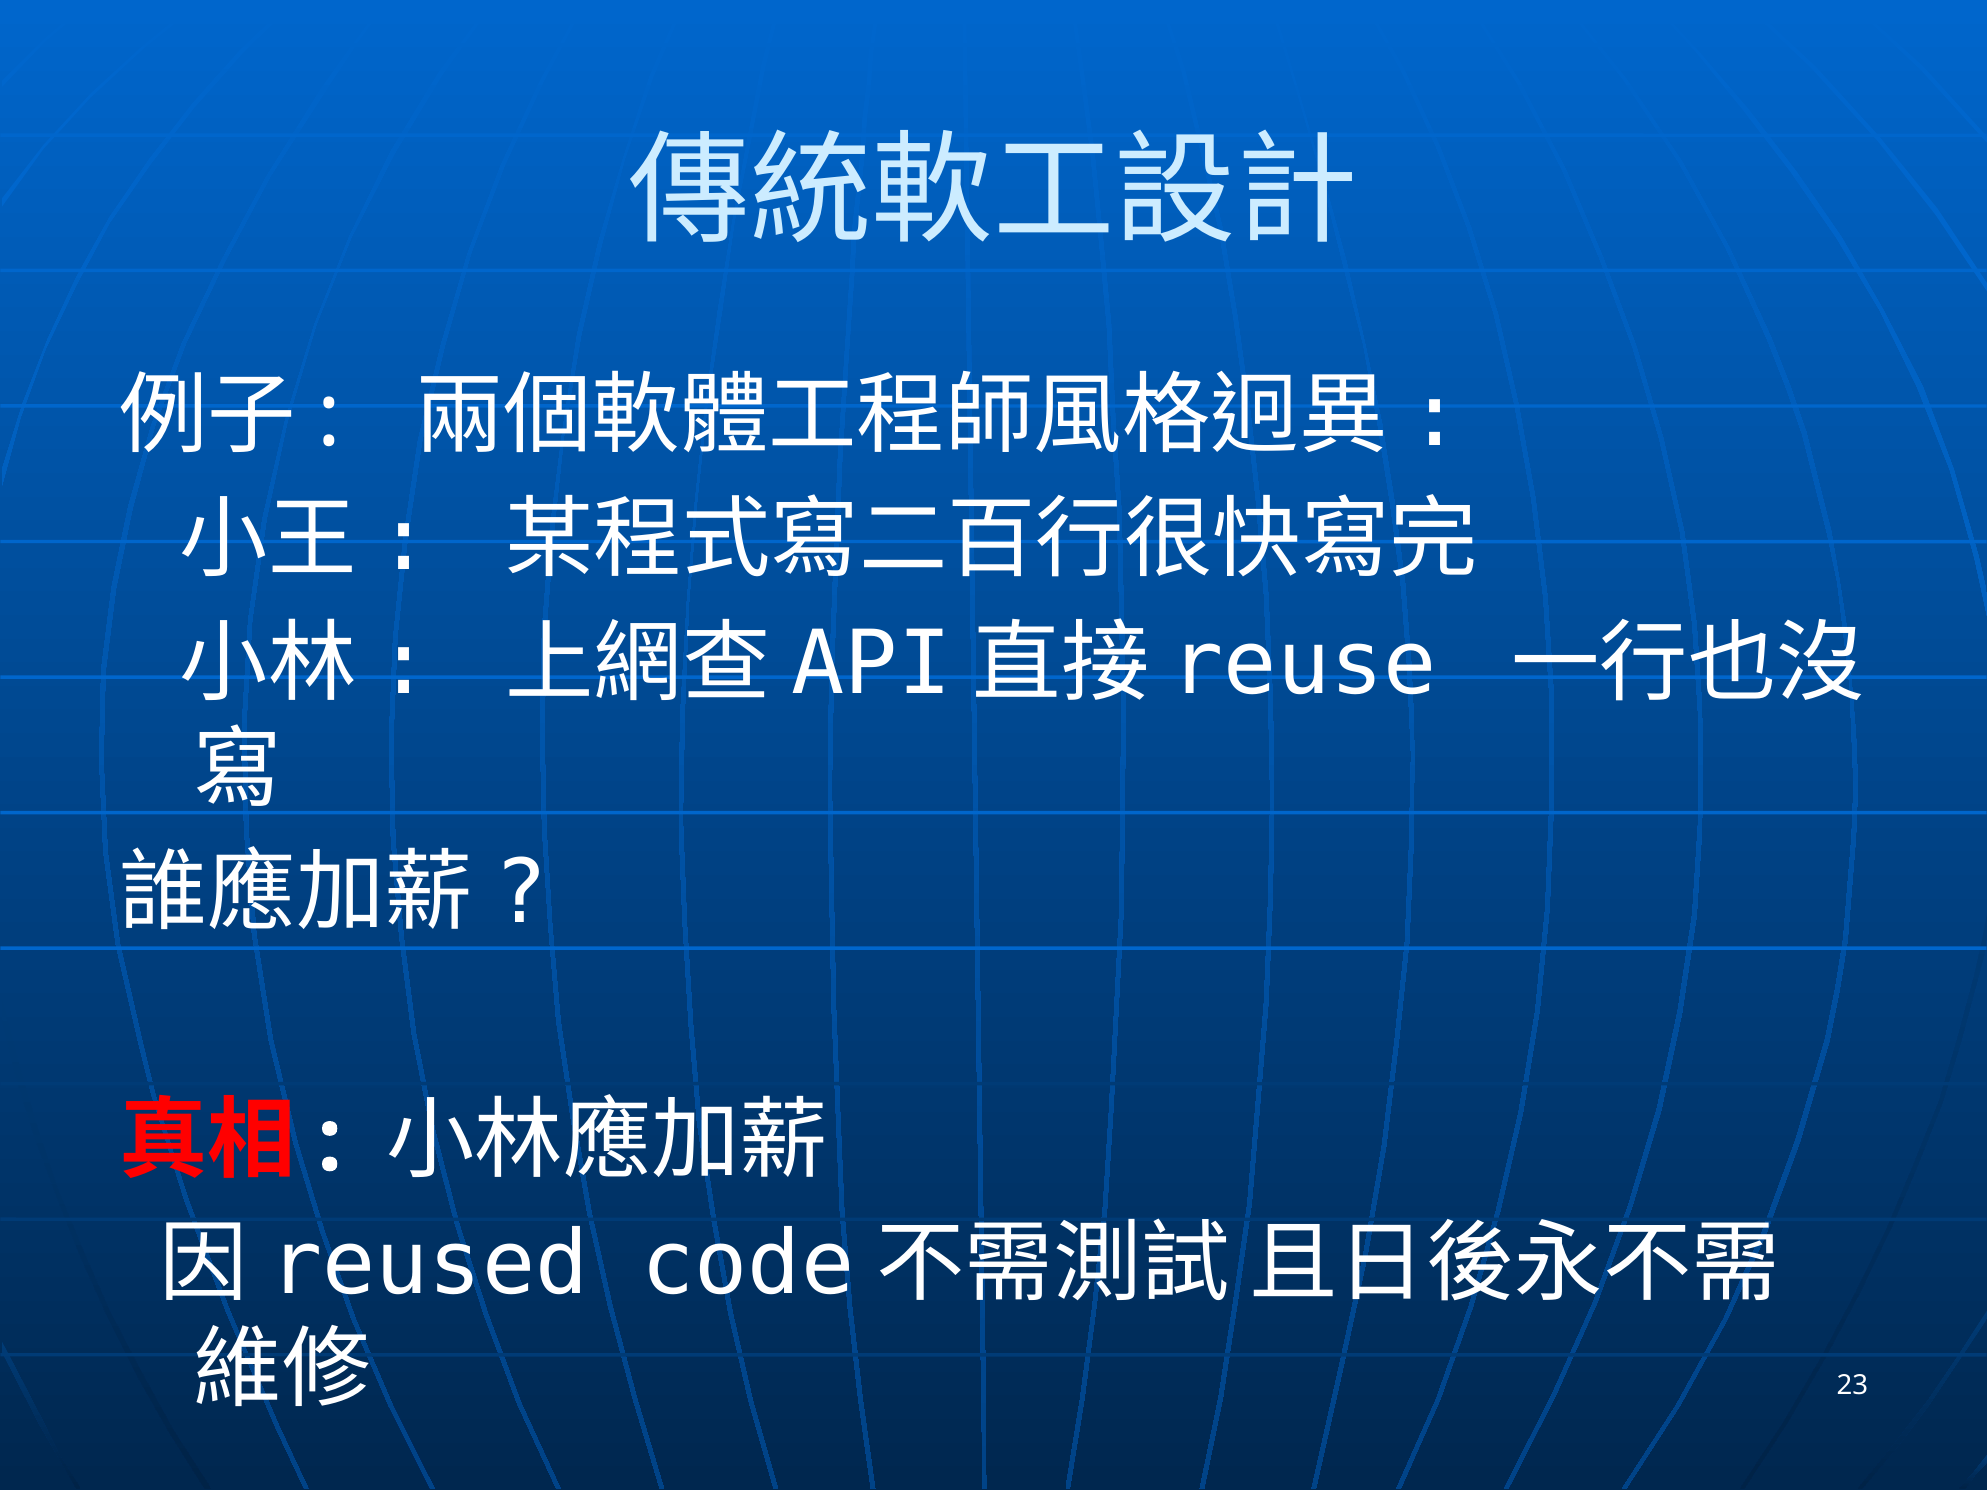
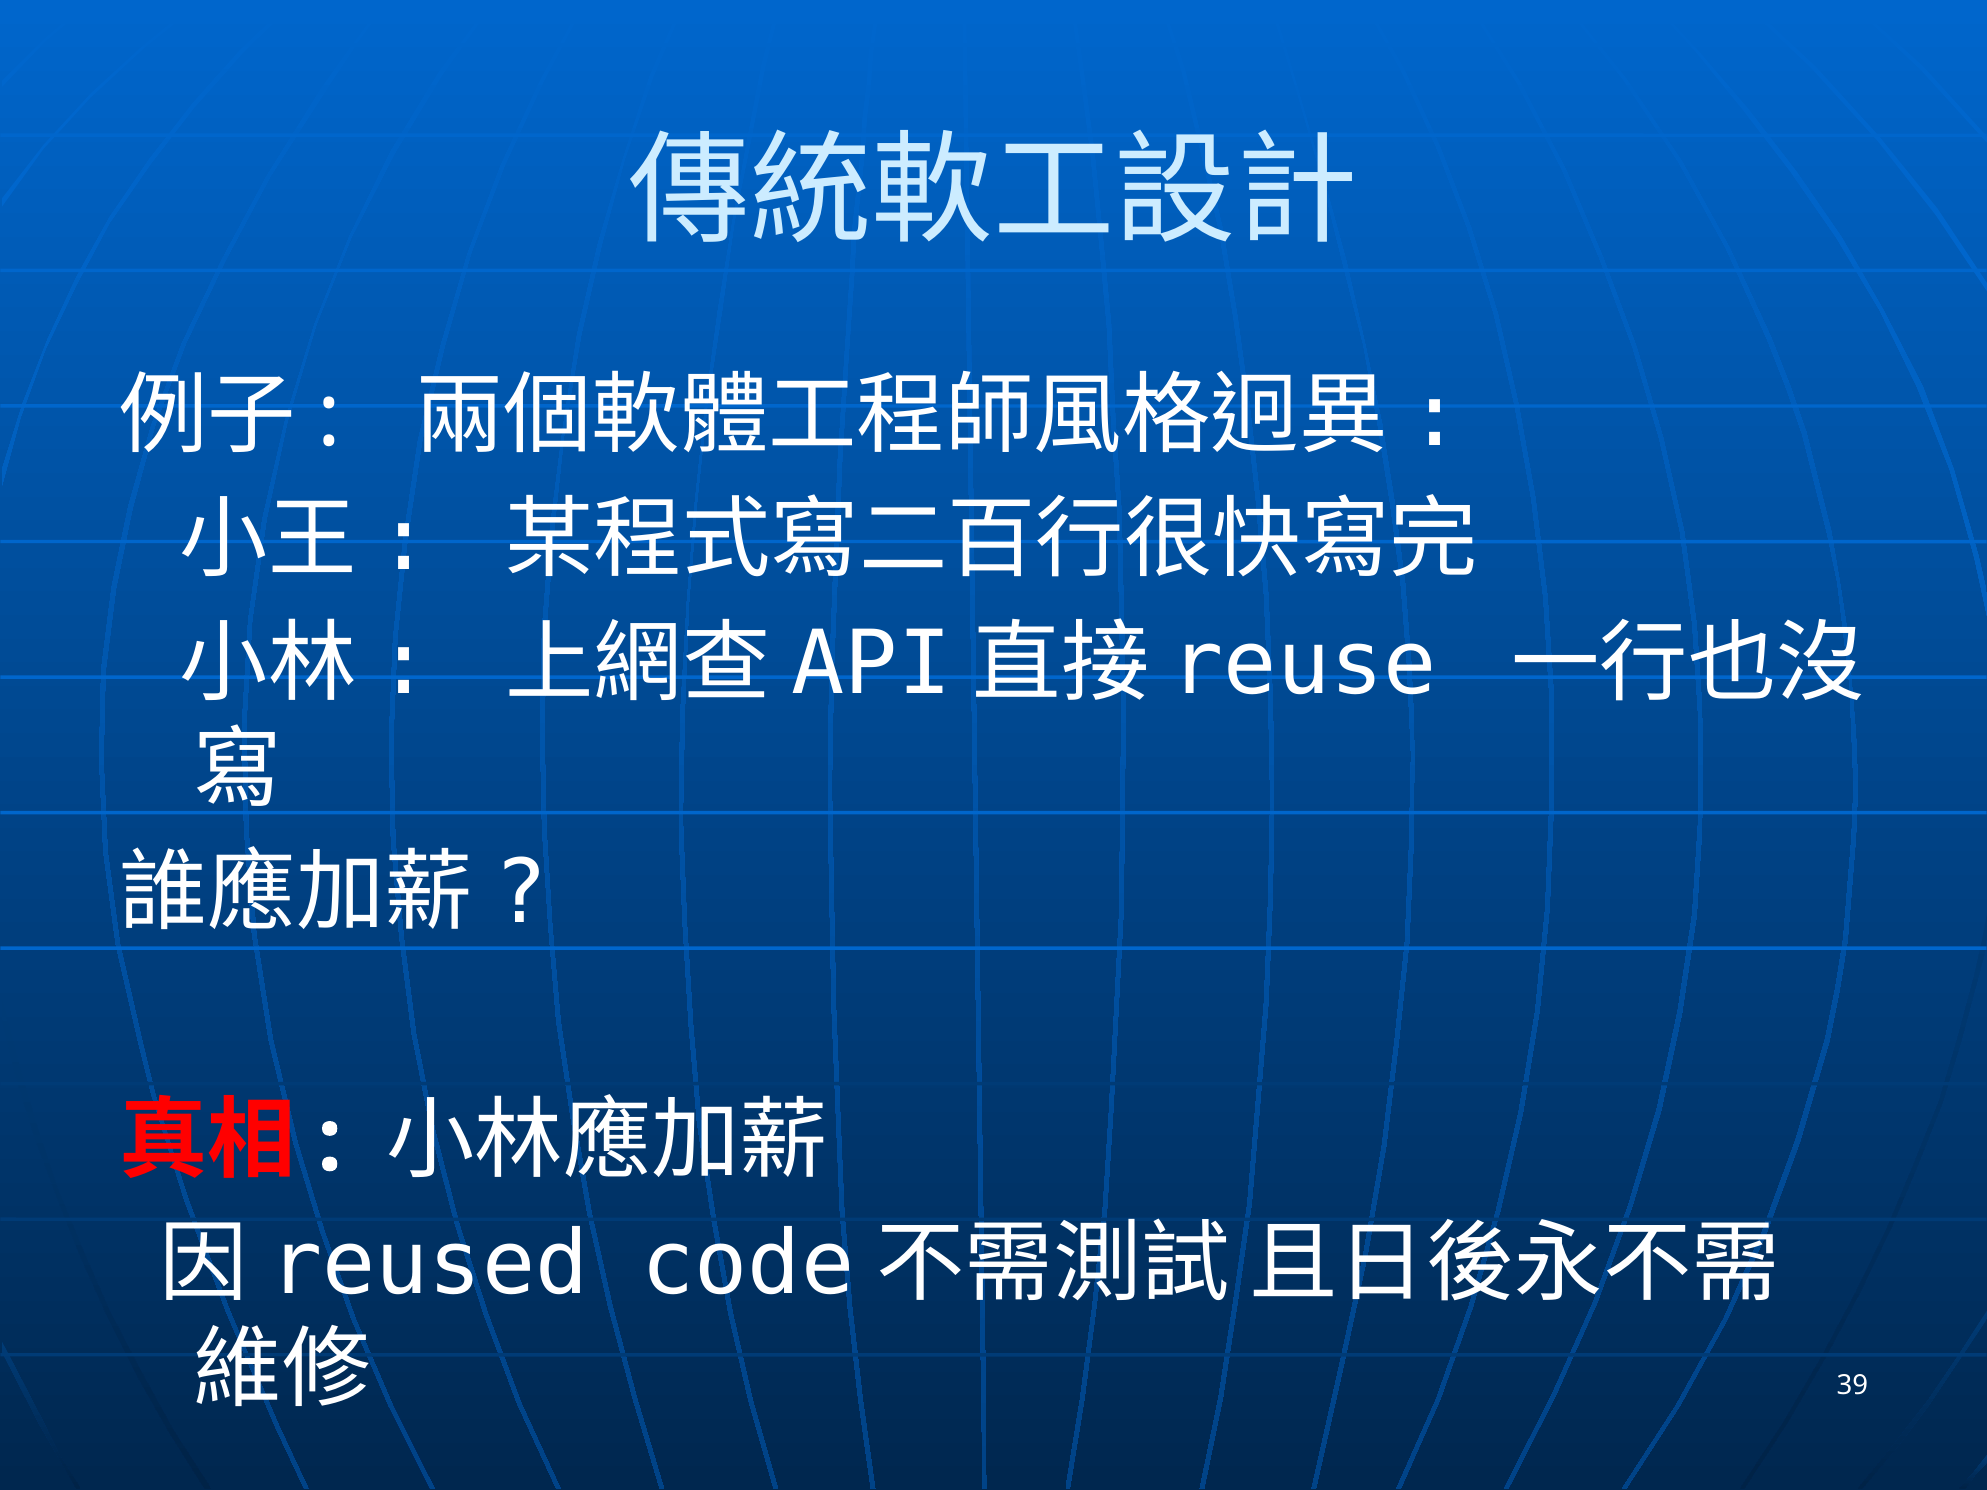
23: 23 -> 39
